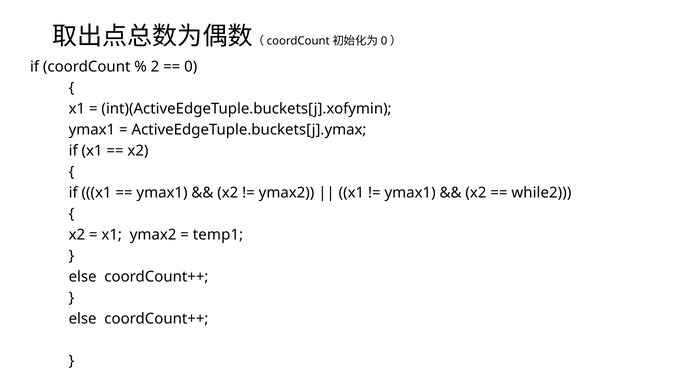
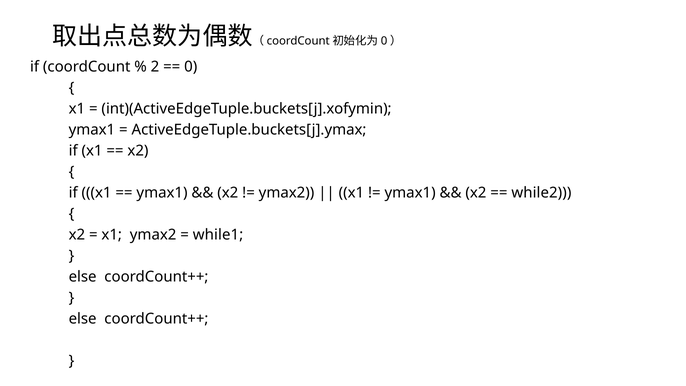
temp1: temp1 -> while1
